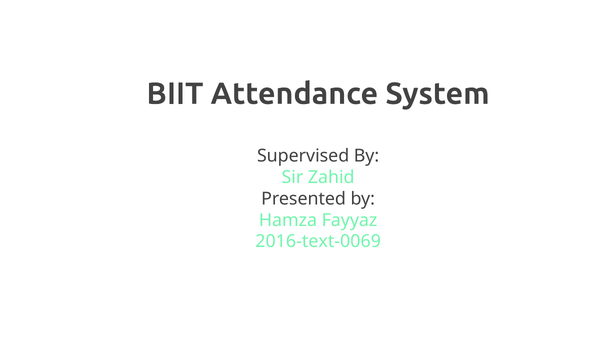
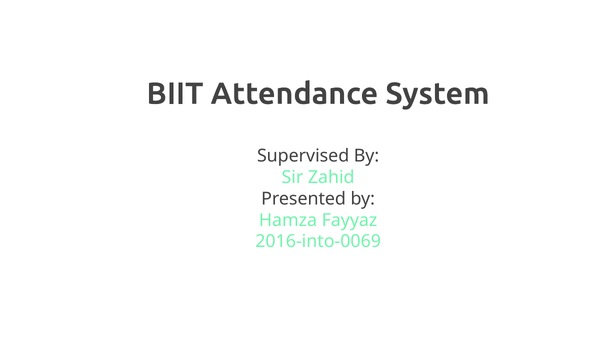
2016-text-0069: 2016-text-0069 -> 2016-into-0069
